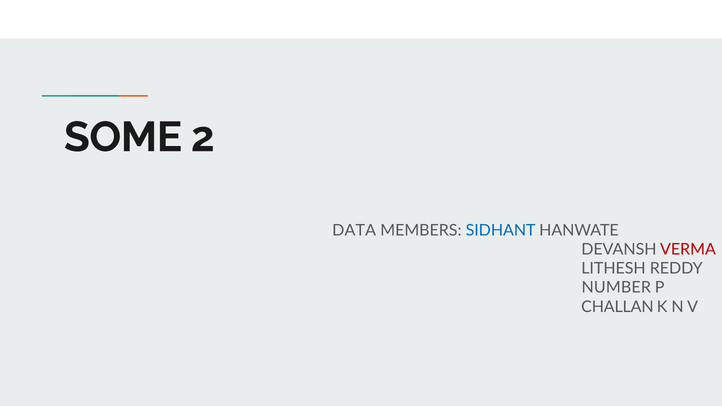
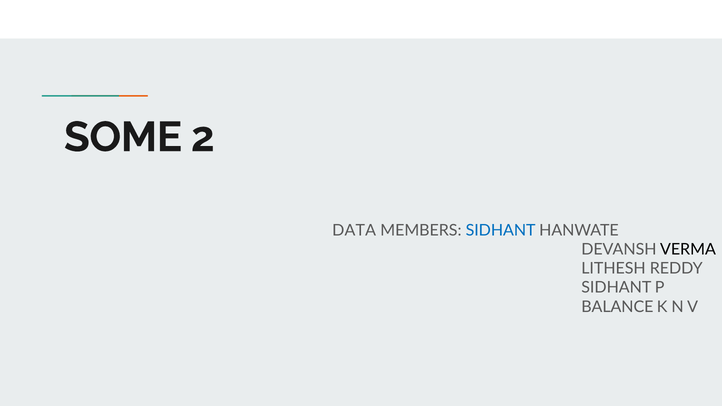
VERMA colour: red -> black
NUMBER at (616, 288): NUMBER -> SIDHANT
CHALLAN: CHALLAN -> BALANCE
